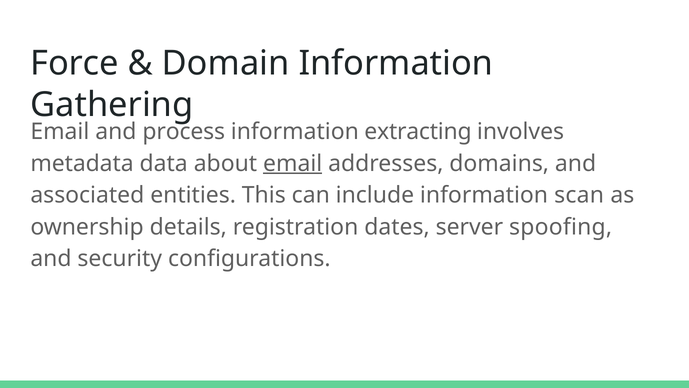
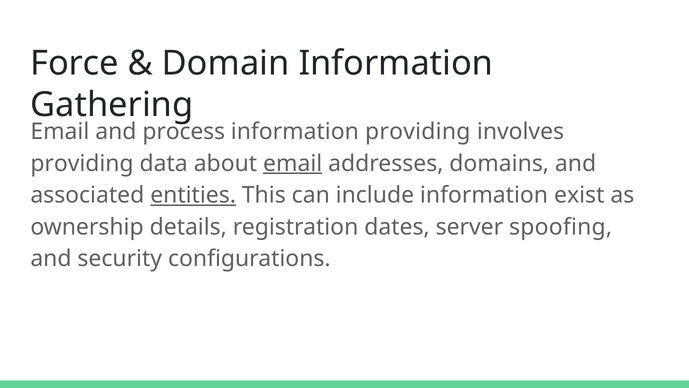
information extracting: extracting -> providing
metadata at (82, 163): metadata -> providing
entities underline: none -> present
scan: scan -> exist
